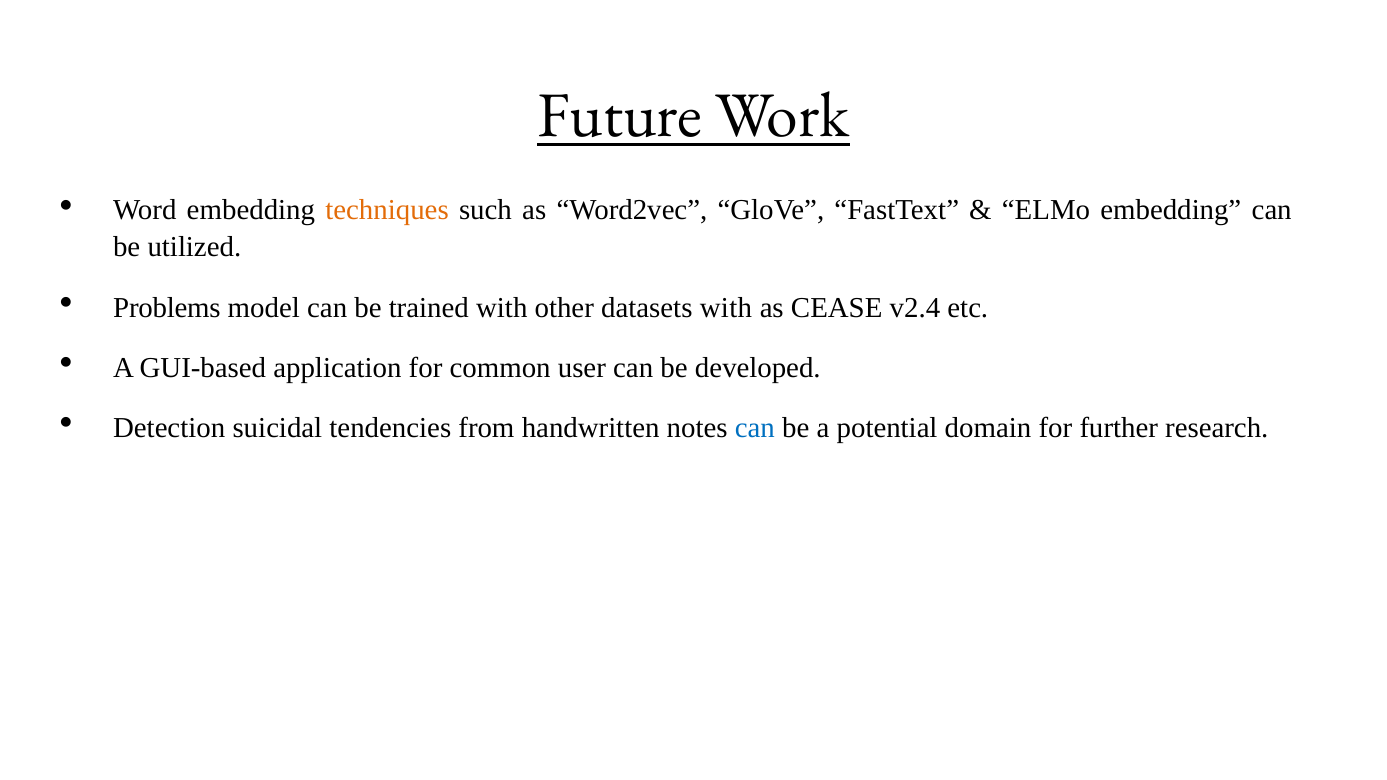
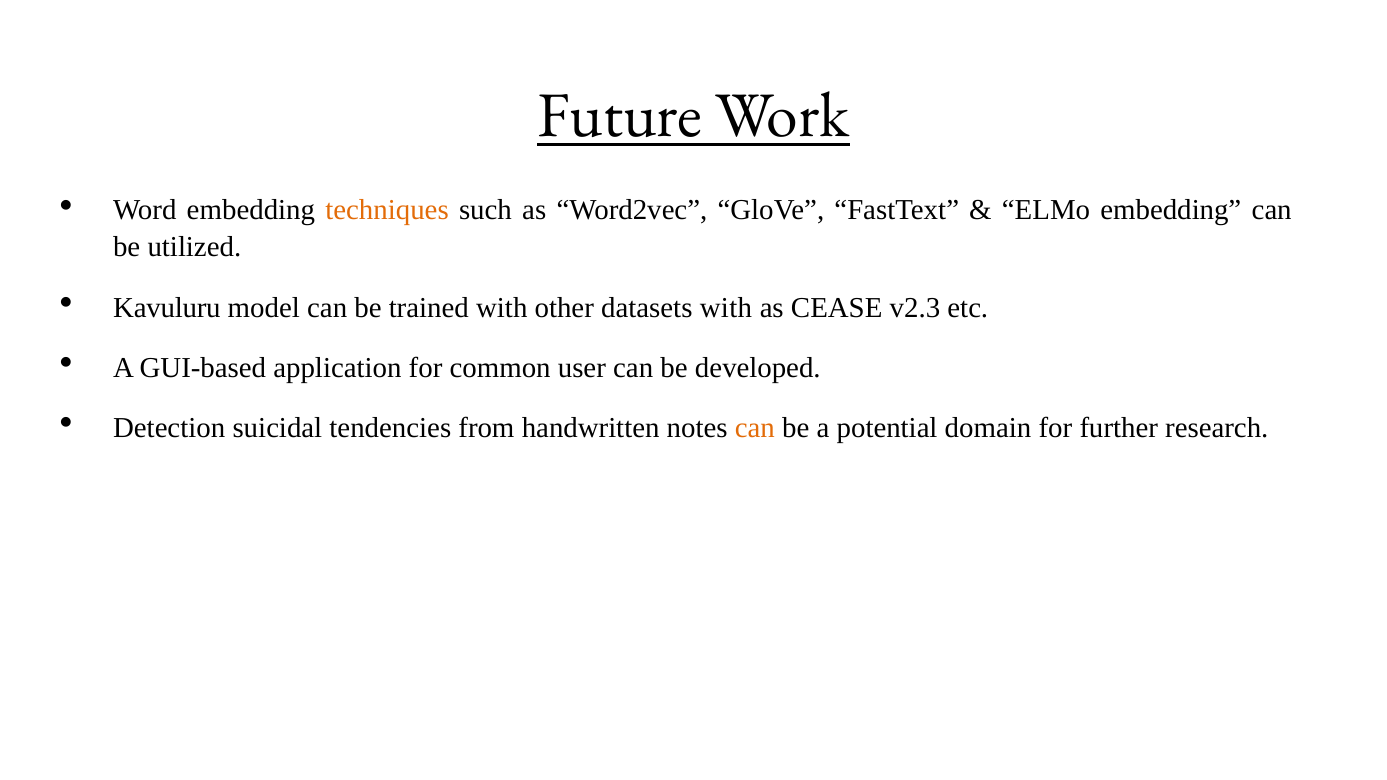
Problems: Problems -> Kavuluru
v2.4: v2.4 -> v2.3
can at (755, 428) colour: blue -> orange
